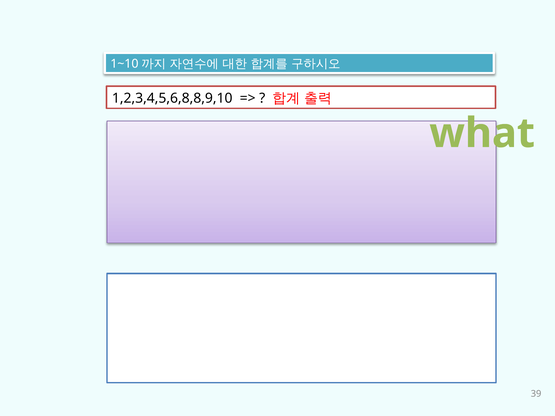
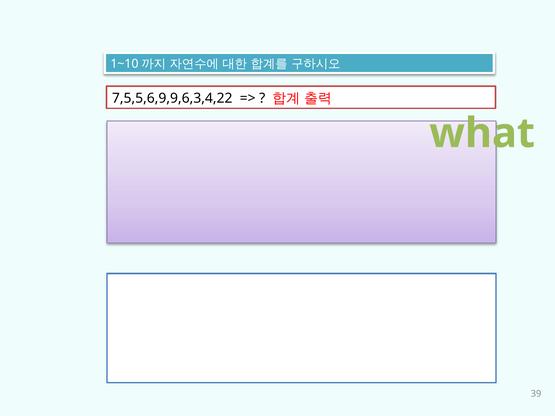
1,2,3,4,5,6,8,8,9,10: 1,2,3,4,5,6,8,8,9,10 -> 7,5,5,6,9,9,6,3,4,22
